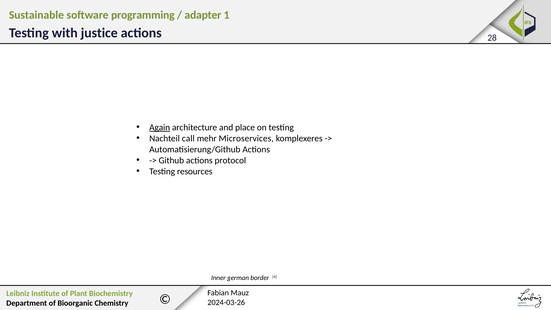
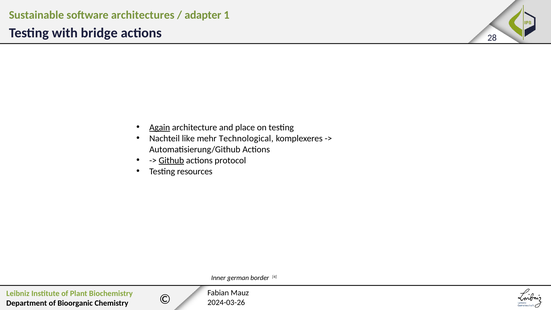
programming: programming -> architectures
justice: justice -> bridge
call: call -> like
Microservices: Microservices -> Technological
Github underline: none -> present
